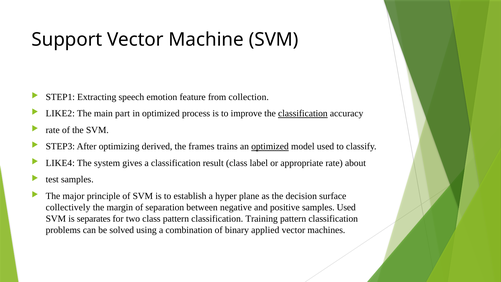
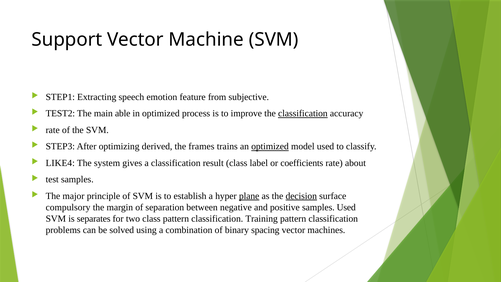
collection: collection -> subjective
LIKE2: LIKE2 -> TEST2
part: part -> able
appropriate: appropriate -> coefficients
plane underline: none -> present
decision underline: none -> present
collectively: collectively -> compulsory
applied: applied -> spacing
